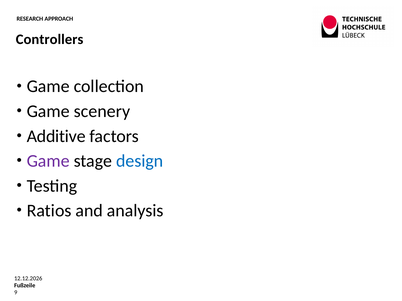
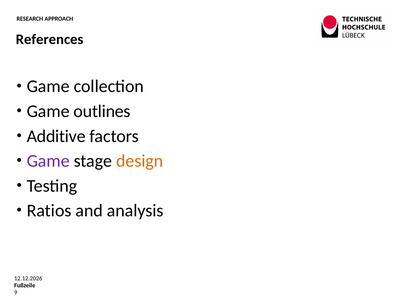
Controllers: Controllers -> References
scenery: scenery -> outlines
design colour: blue -> orange
